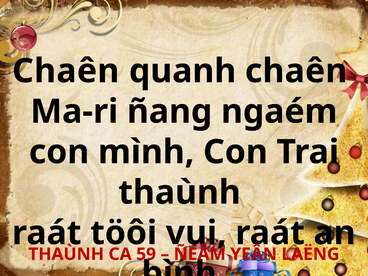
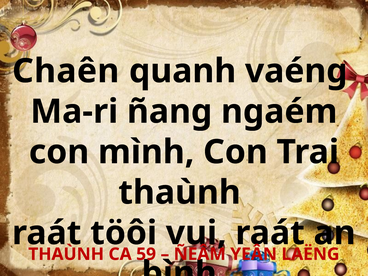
quanh chaên: chaên -> vaéng
